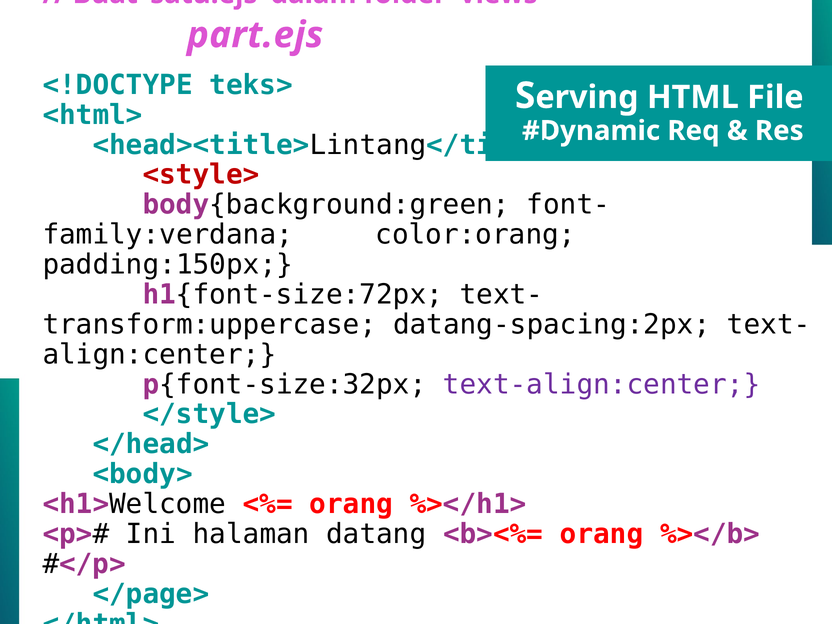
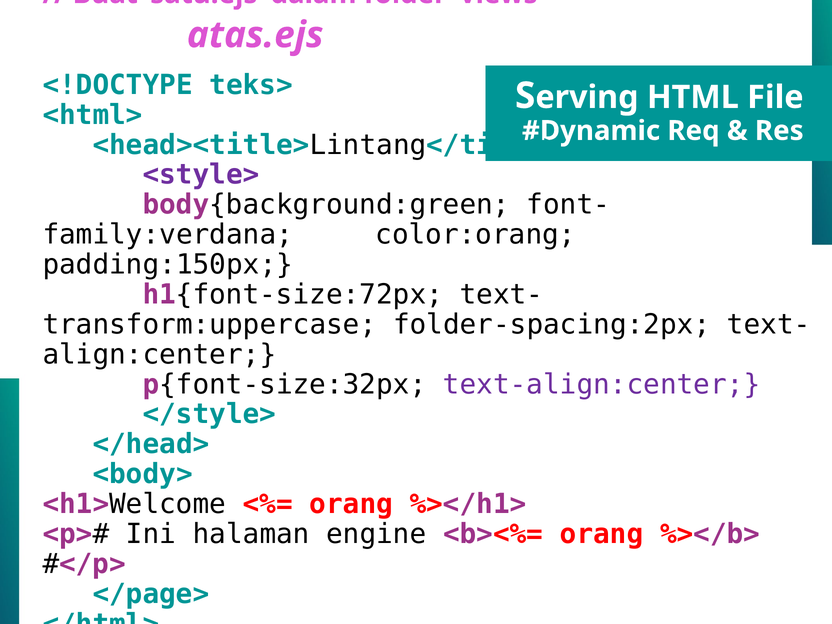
part.ejs: part.ejs -> atas.ejs
<style> colour: red -> purple
datang-spacing:2px: datang-spacing:2px -> folder-spacing:2px
datang: datang -> engine
